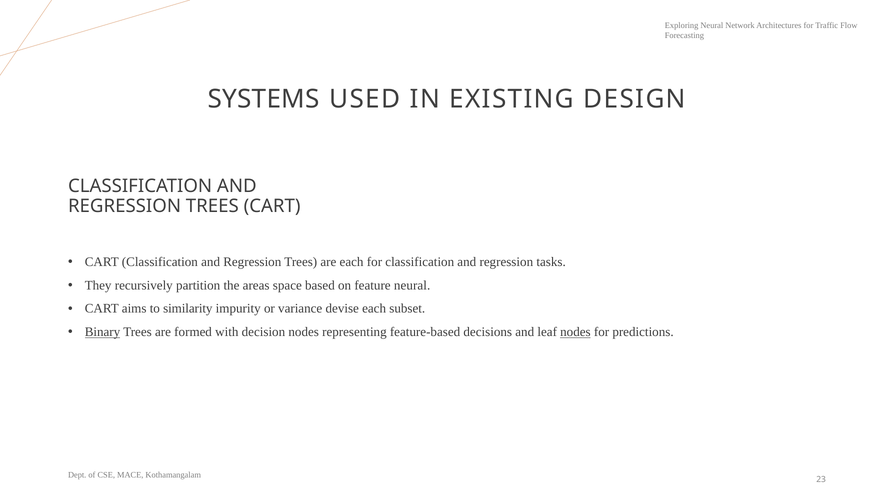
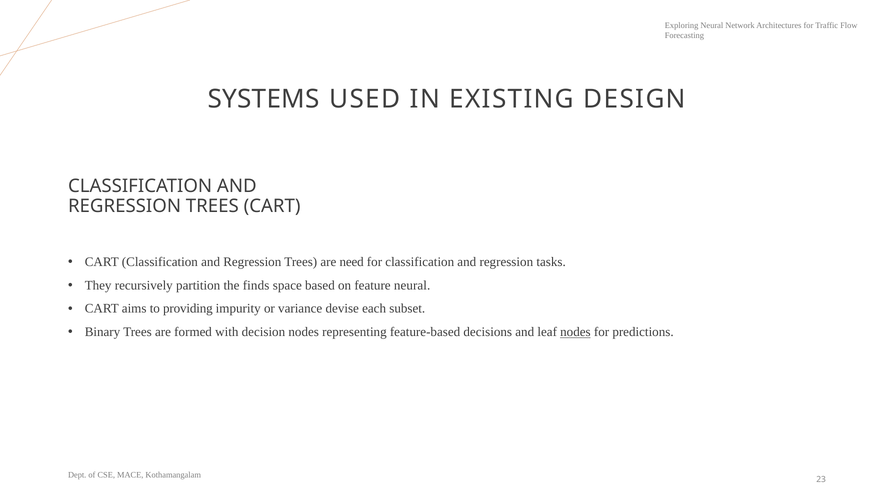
are each: each -> need
areas: areas -> finds
similarity: similarity -> providing
Binary underline: present -> none
